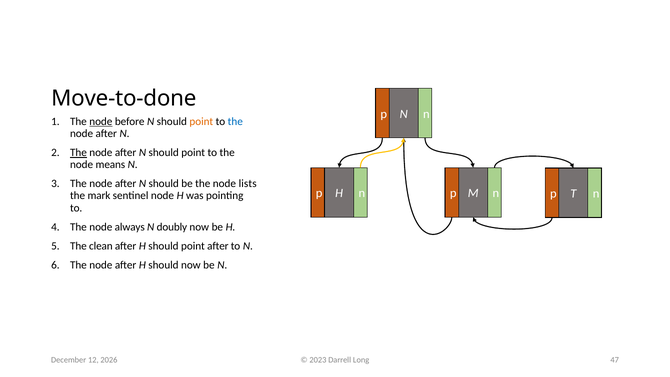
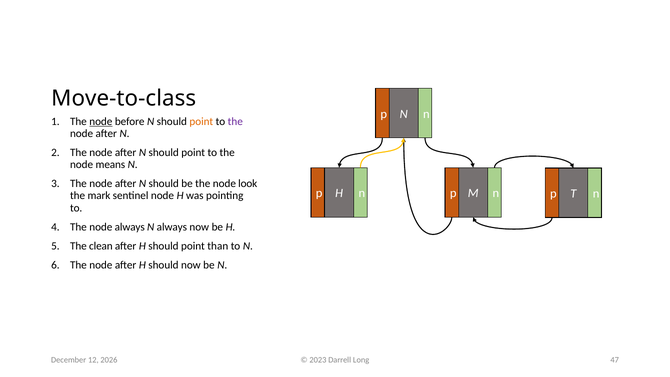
Move-to-done: Move-to-done -> Move-to-class
the at (235, 122) colour: blue -> purple
The at (78, 153) underline: present -> none
lists: lists -> look
N doubly: doubly -> always
point after: after -> than
